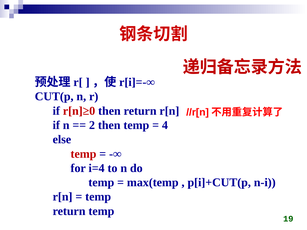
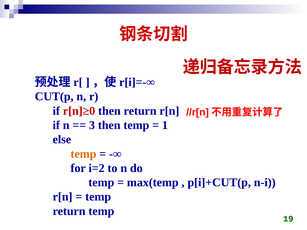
2: 2 -> 3
4: 4 -> 1
temp at (83, 154) colour: red -> orange
i=4: i=4 -> i=2
